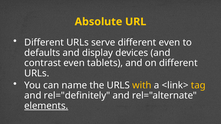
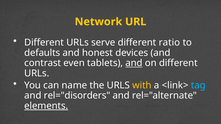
Absolute: Absolute -> Network
different even: even -> ratio
display: display -> honest
and at (134, 63) underline: none -> present
tag colour: yellow -> light blue
rel="definitely: rel="definitely -> rel="disorders
